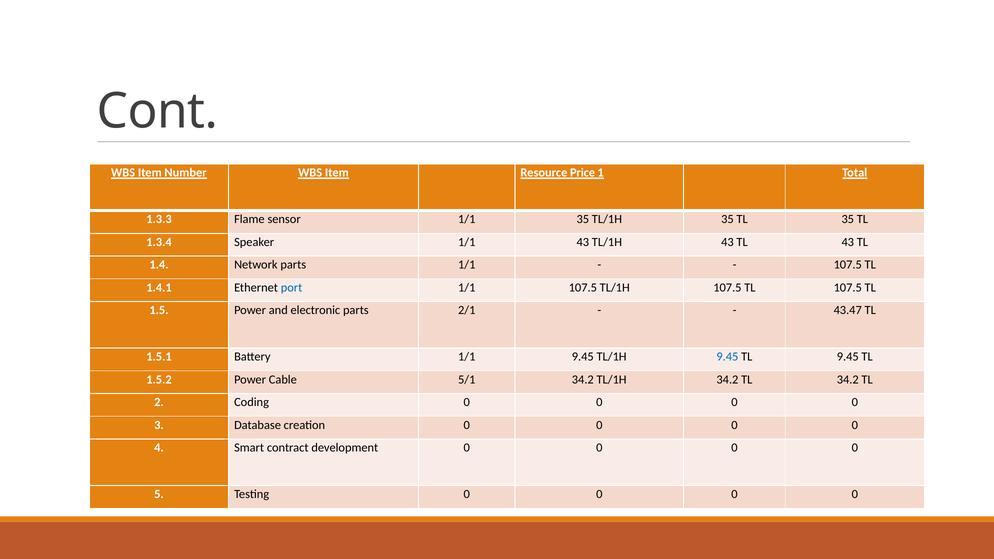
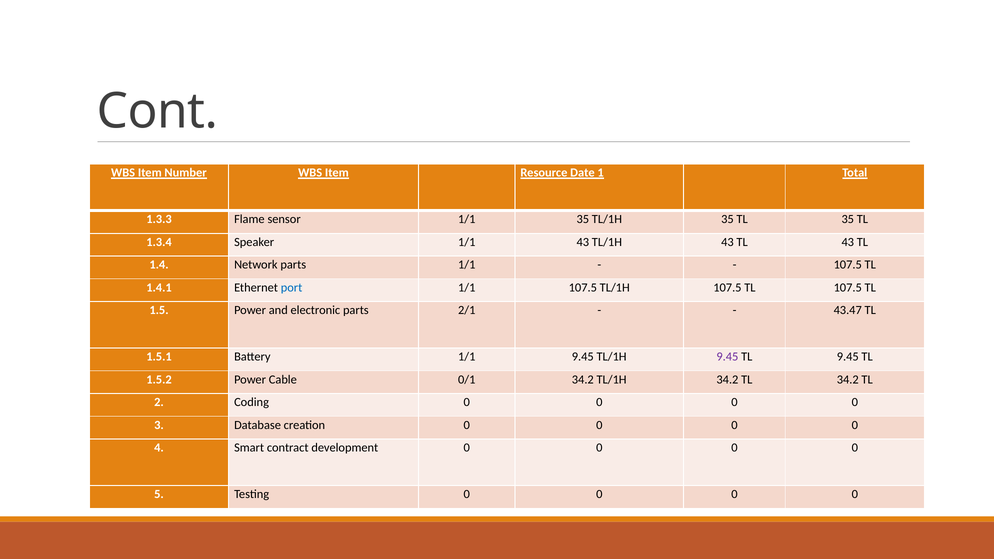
Price: Price -> Date
9.45 at (727, 357) colour: blue -> purple
5/1: 5/1 -> 0/1
